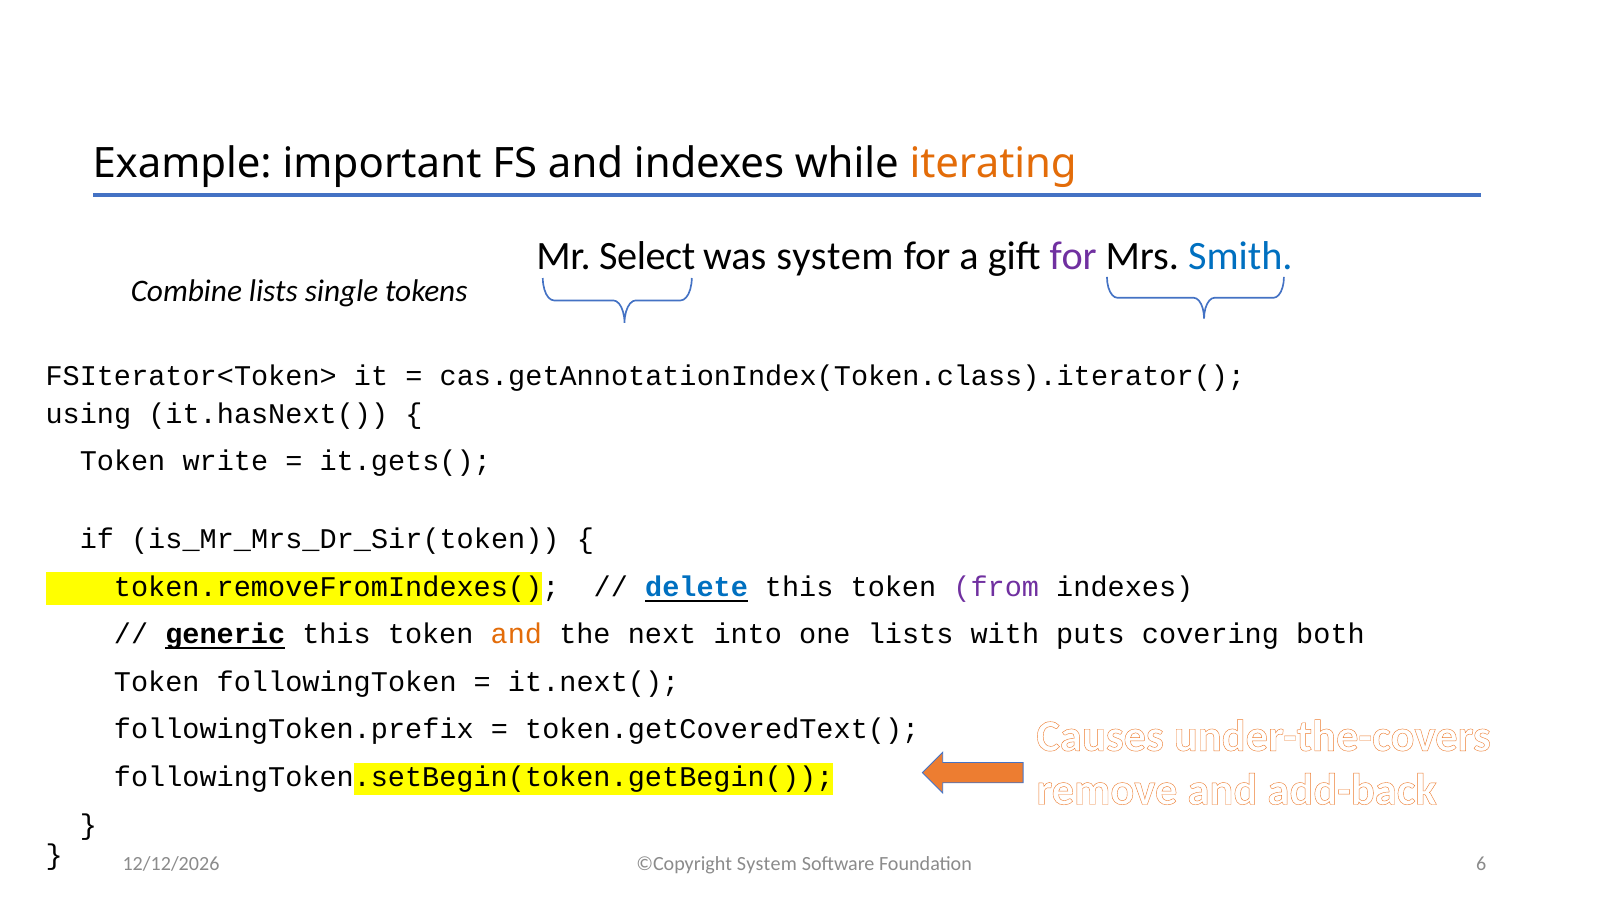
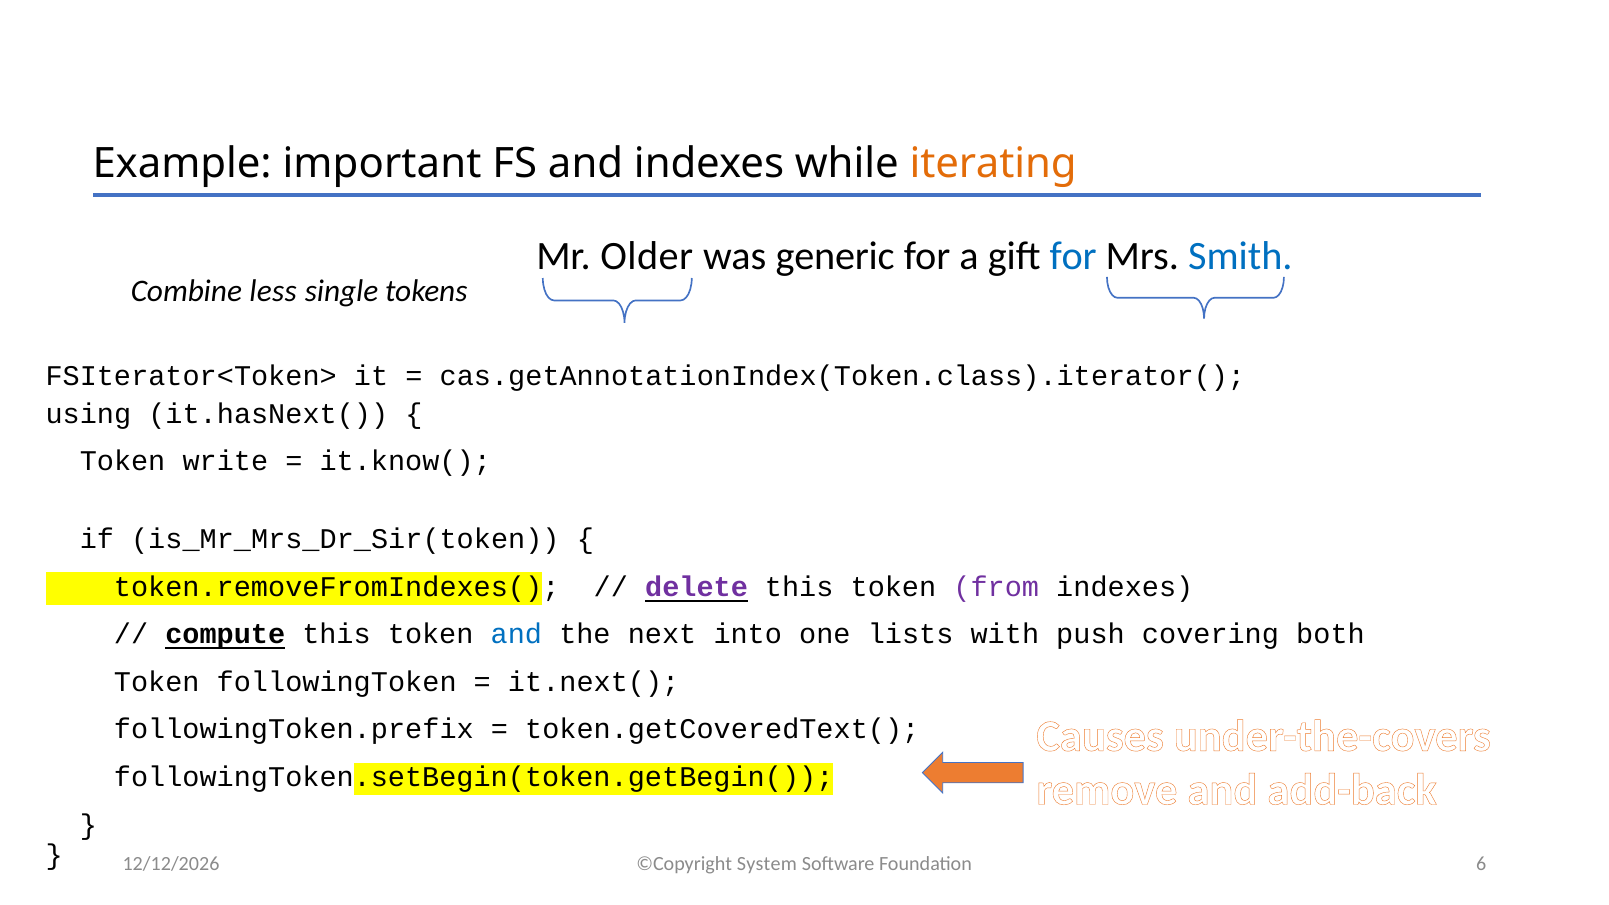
Select: Select -> Older
was system: system -> generic
for at (1073, 256) colour: purple -> blue
Combine lists: lists -> less
it.gets(: it.gets( -> it.know(
delete colour: blue -> purple
generic: generic -> compute
and at (516, 634) colour: orange -> blue
puts: puts -> push
